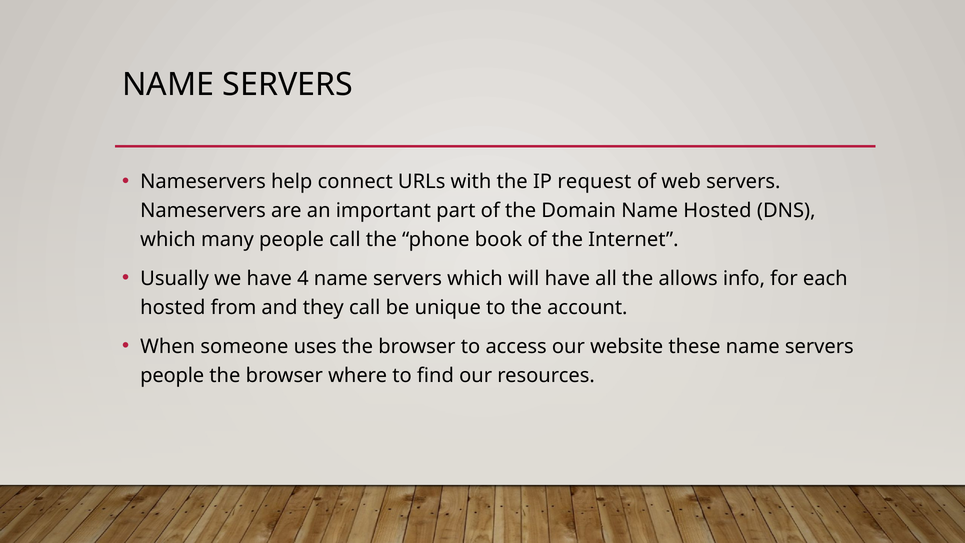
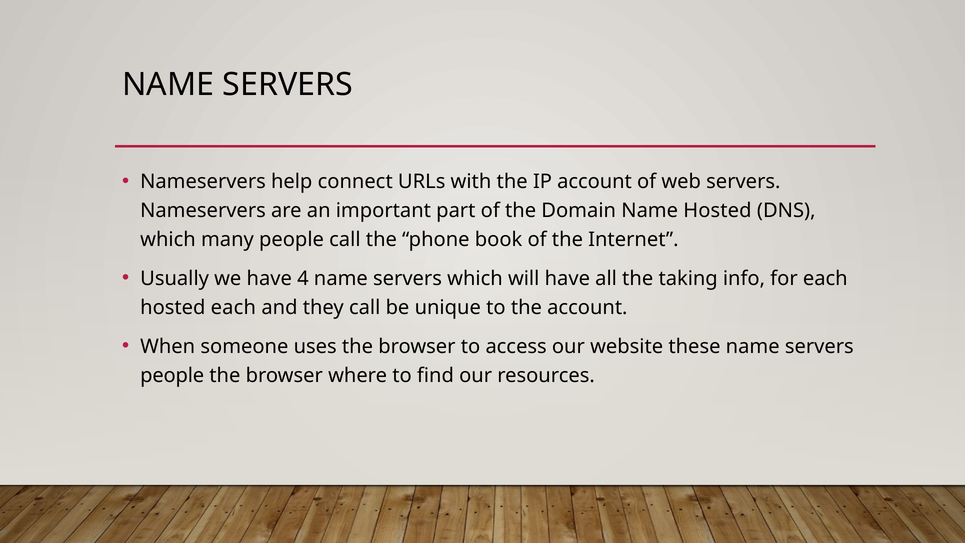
IP request: request -> account
allows: allows -> taking
hosted from: from -> each
